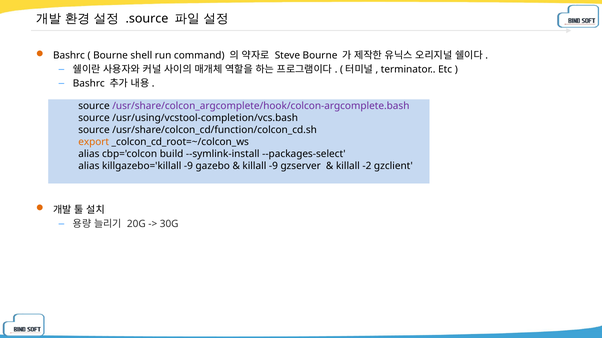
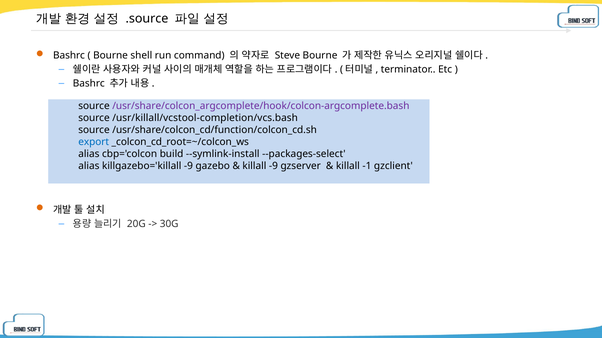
/usr/using/vcstool-completion/vcs.bash: /usr/using/vcstool-completion/vcs.bash -> /usr/killall/vcstool-completion/vcs.bash
export colour: orange -> blue
-2: -2 -> -1
